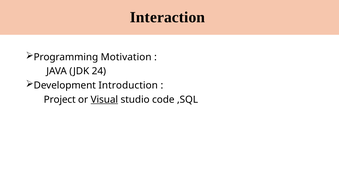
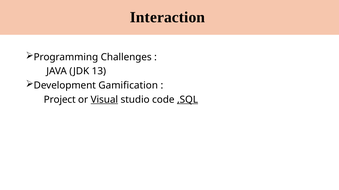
Motivation: Motivation -> Challenges
24: 24 -> 13
Introduction: Introduction -> Gamification
,SQL underline: none -> present
